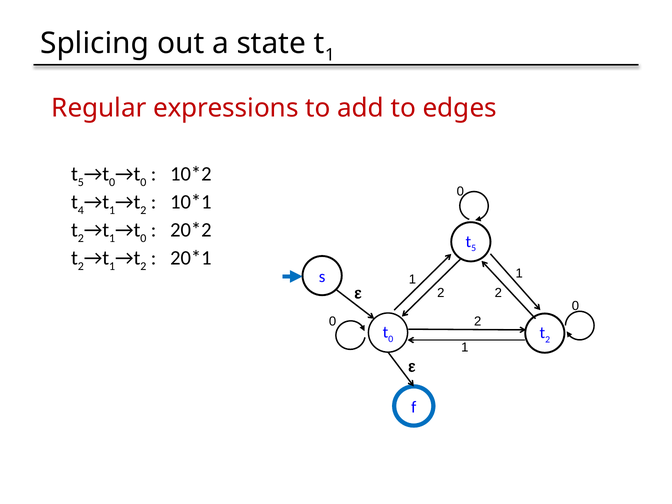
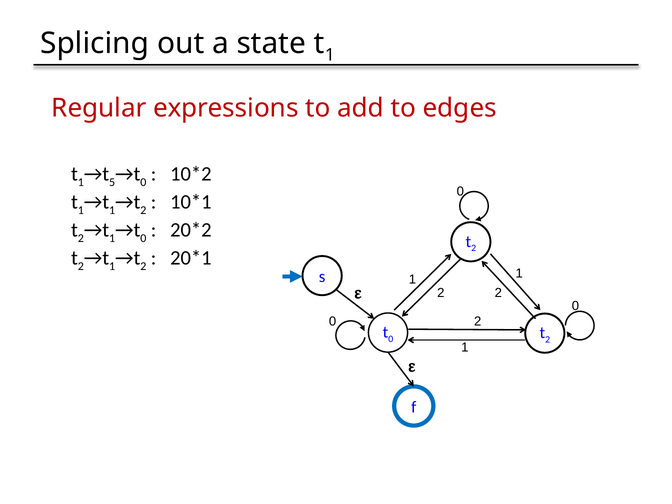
5 at (81, 182): 5 -> 1
0 at (112, 182): 0 -> 5
4 at (81, 210): 4 -> 1
5 at (474, 248): 5 -> 2
